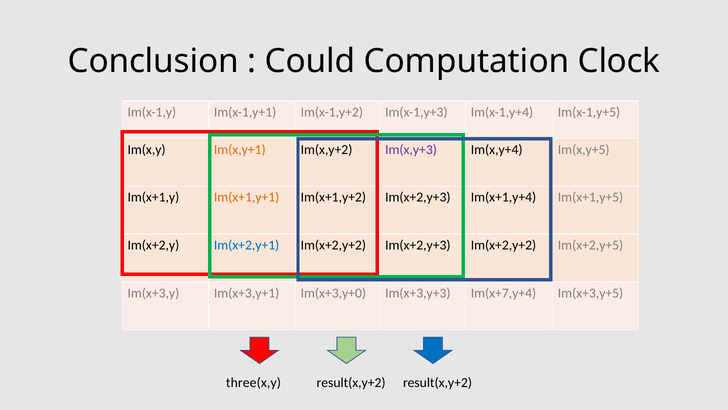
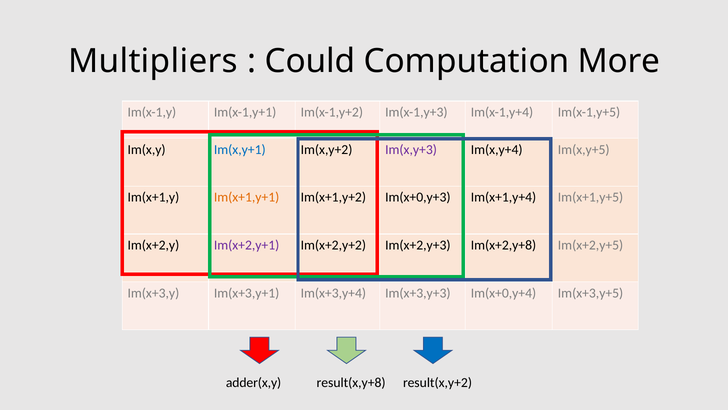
Conclusion: Conclusion -> Multipliers
Clock: Clock -> More
Im(x,y+1 colour: orange -> blue
Im(x+1,y+2 Im(x+2,y+3: Im(x+2,y+3 -> Im(x+0,y+3
Im(x+2,y+1 colour: blue -> purple
Im(x+2,y+3 Im(x+2,y+2: Im(x+2,y+2 -> Im(x+2,y+8
Im(x+3,y+0: Im(x+3,y+0 -> Im(x+3,y+4
Im(x+7,y+4: Im(x+7,y+4 -> Im(x+0,y+4
three(x,y: three(x,y -> adder(x,y
result(x,y+2 at (351, 382): result(x,y+2 -> result(x,y+8
